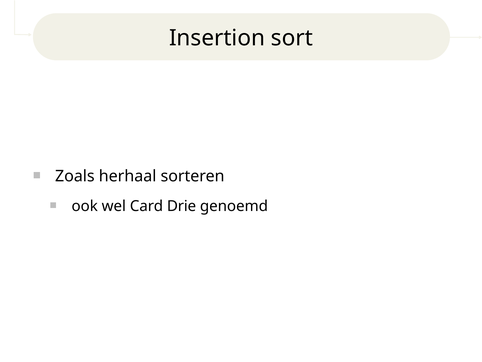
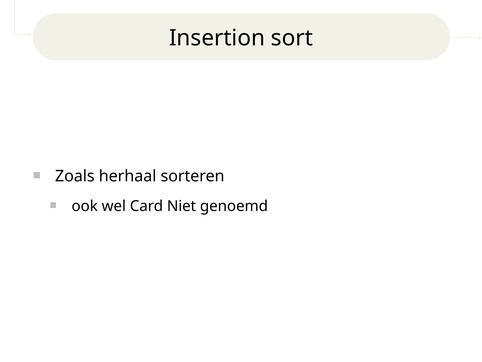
Drie: Drie -> Niet
